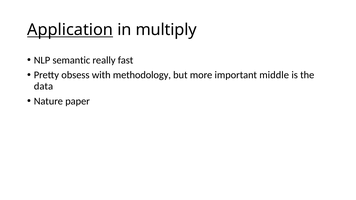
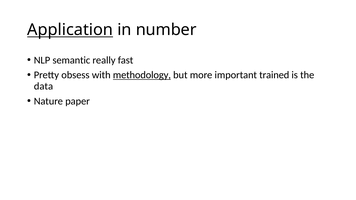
multiply: multiply -> number
methodology underline: none -> present
middle: middle -> trained
